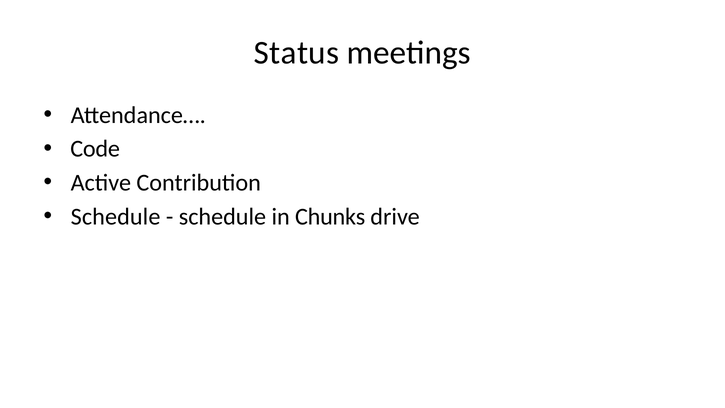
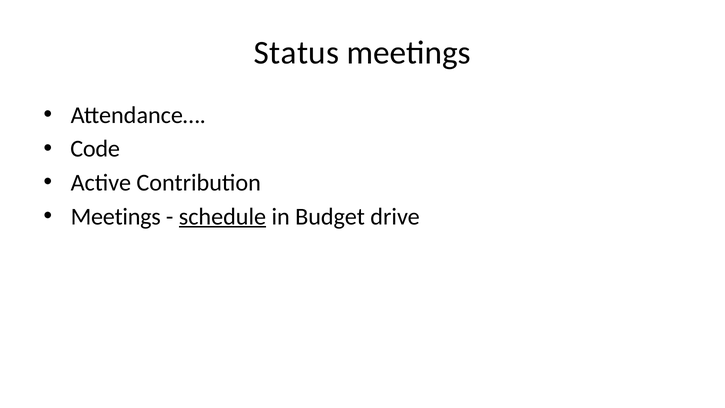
Schedule at (116, 216): Schedule -> Meetings
schedule at (222, 216) underline: none -> present
Chunks: Chunks -> Budget
